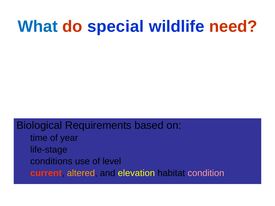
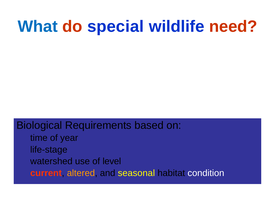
conditions: conditions -> watershed
elevation: elevation -> seasonal
condition colour: pink -> white
